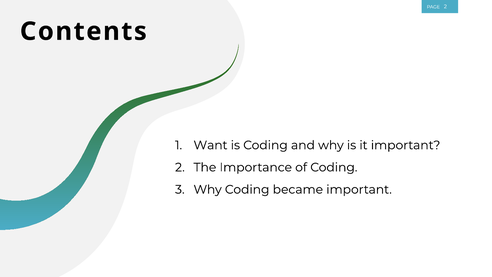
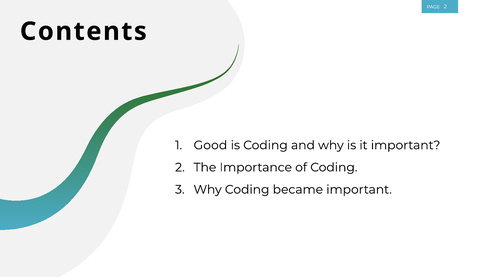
Want: Want -> Good
